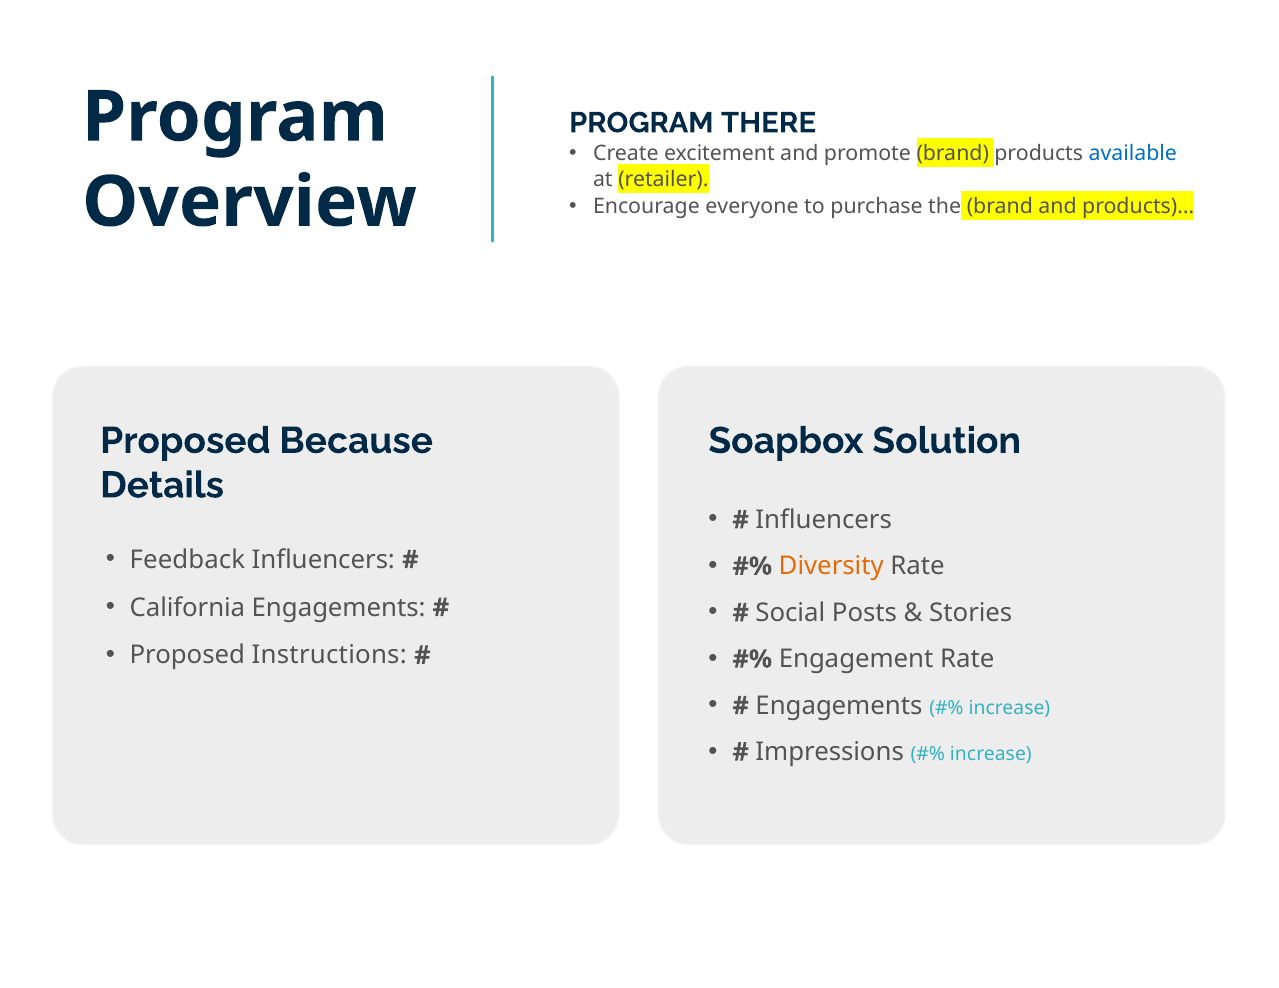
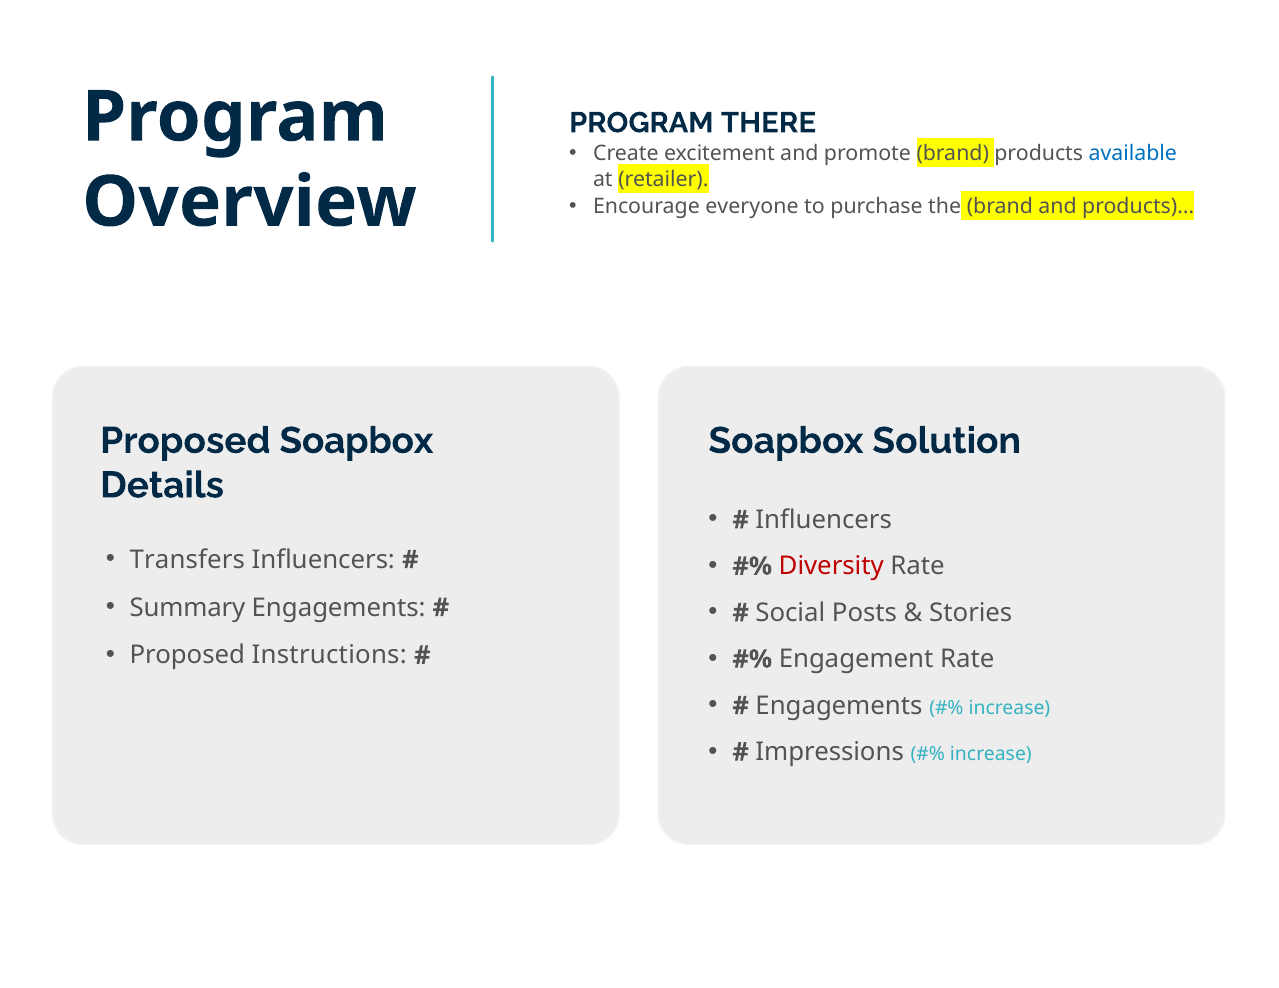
Proposed Because: Because -> Soapbox
Feedback: Feedback -> Transfers
Diversity colour: orange -> red
California: California -> Summary
